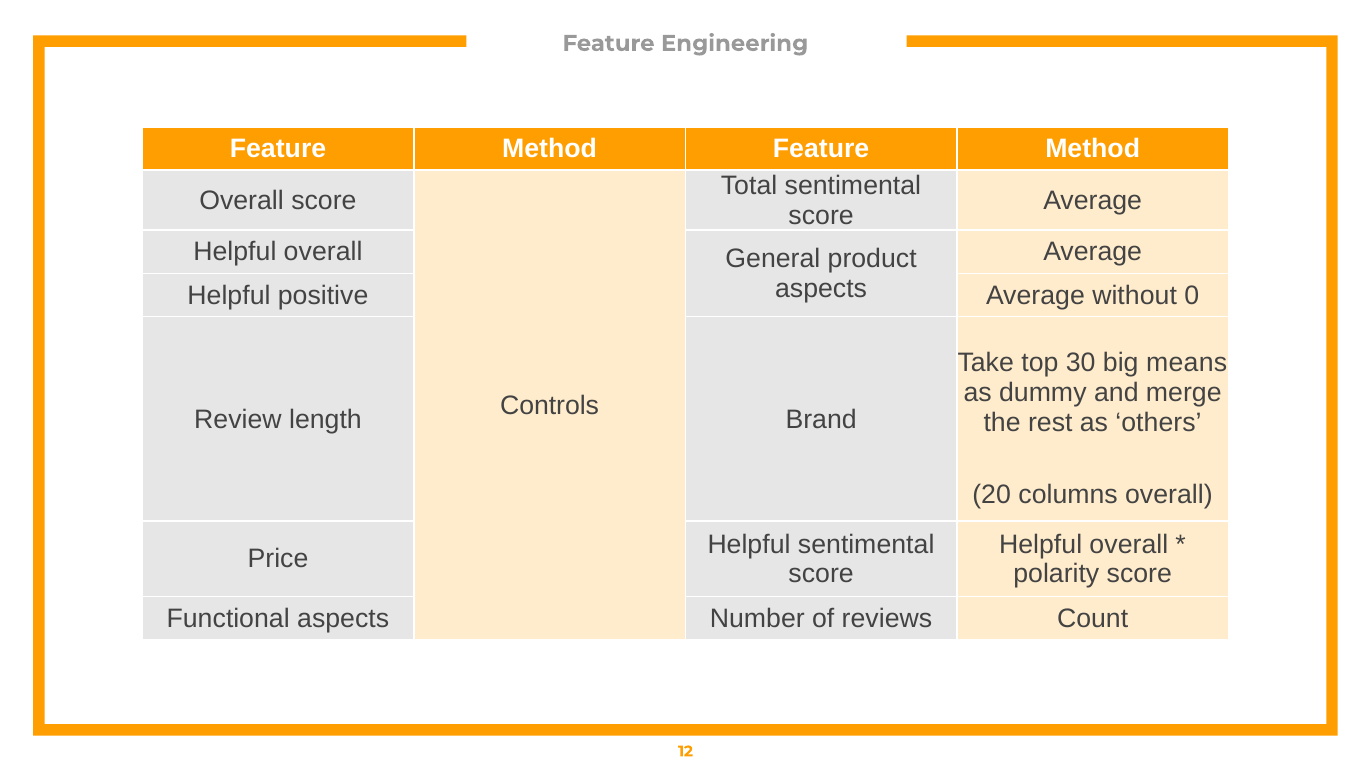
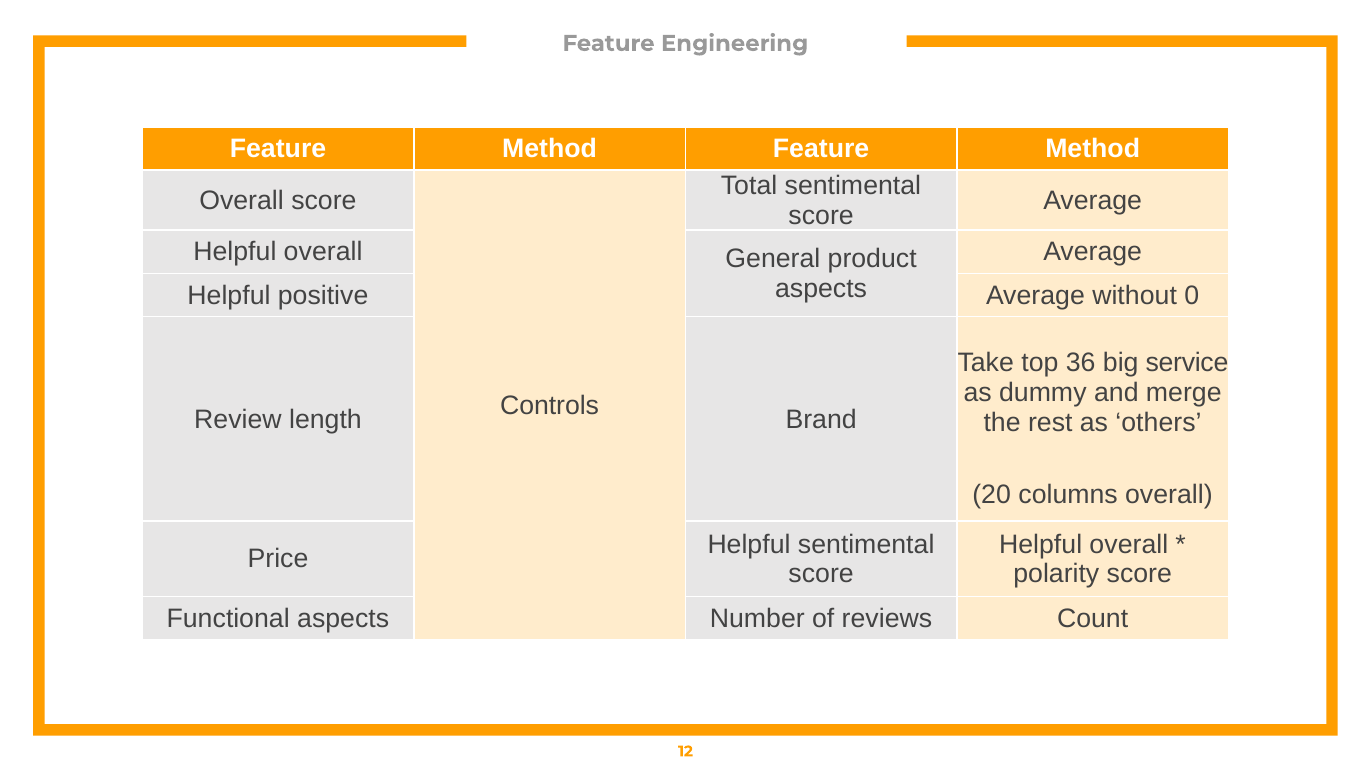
30: 30 -> 36
means: means -> service
